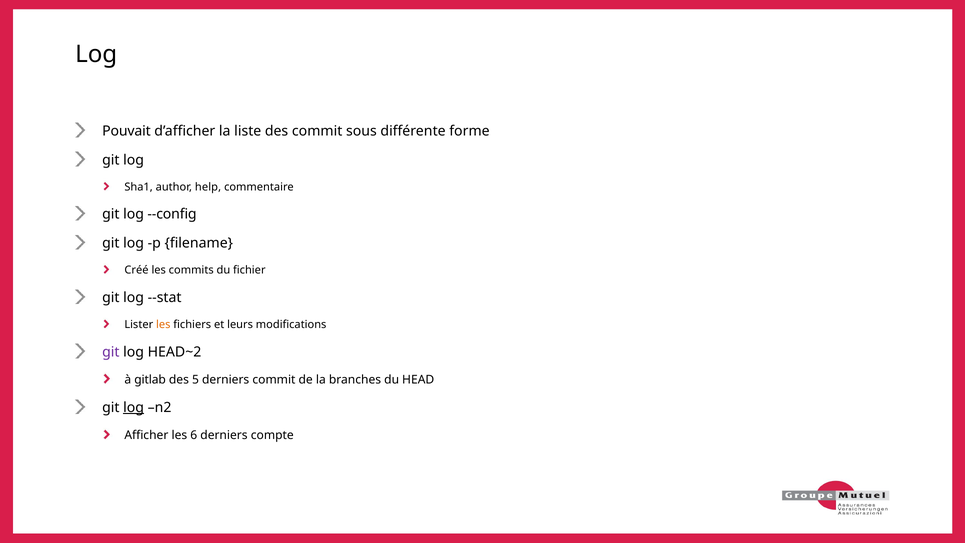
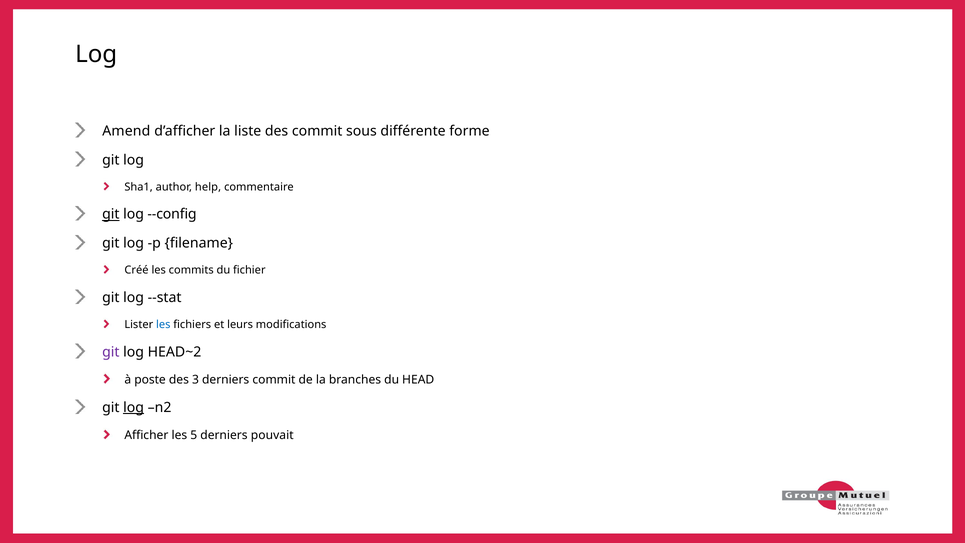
Pouvait: Pouvait -> Amend
git at (111, 214) underline: none -> present
les at (163, 325) colour: orange -> blue
gitlab: gitlab -> poste
5: 5 -> 3
6: 6 -> 5
compte: compte -> pouvait
